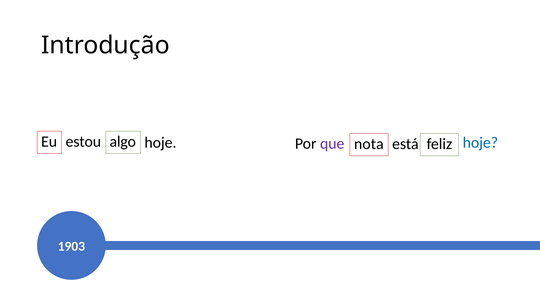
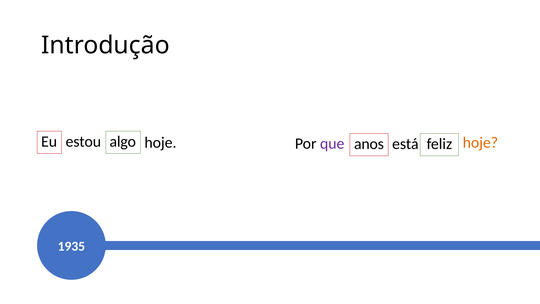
nota: nota -> anos
hoje at (480, 143) colour: blue -> orange
1903: 1903 -> 1935
